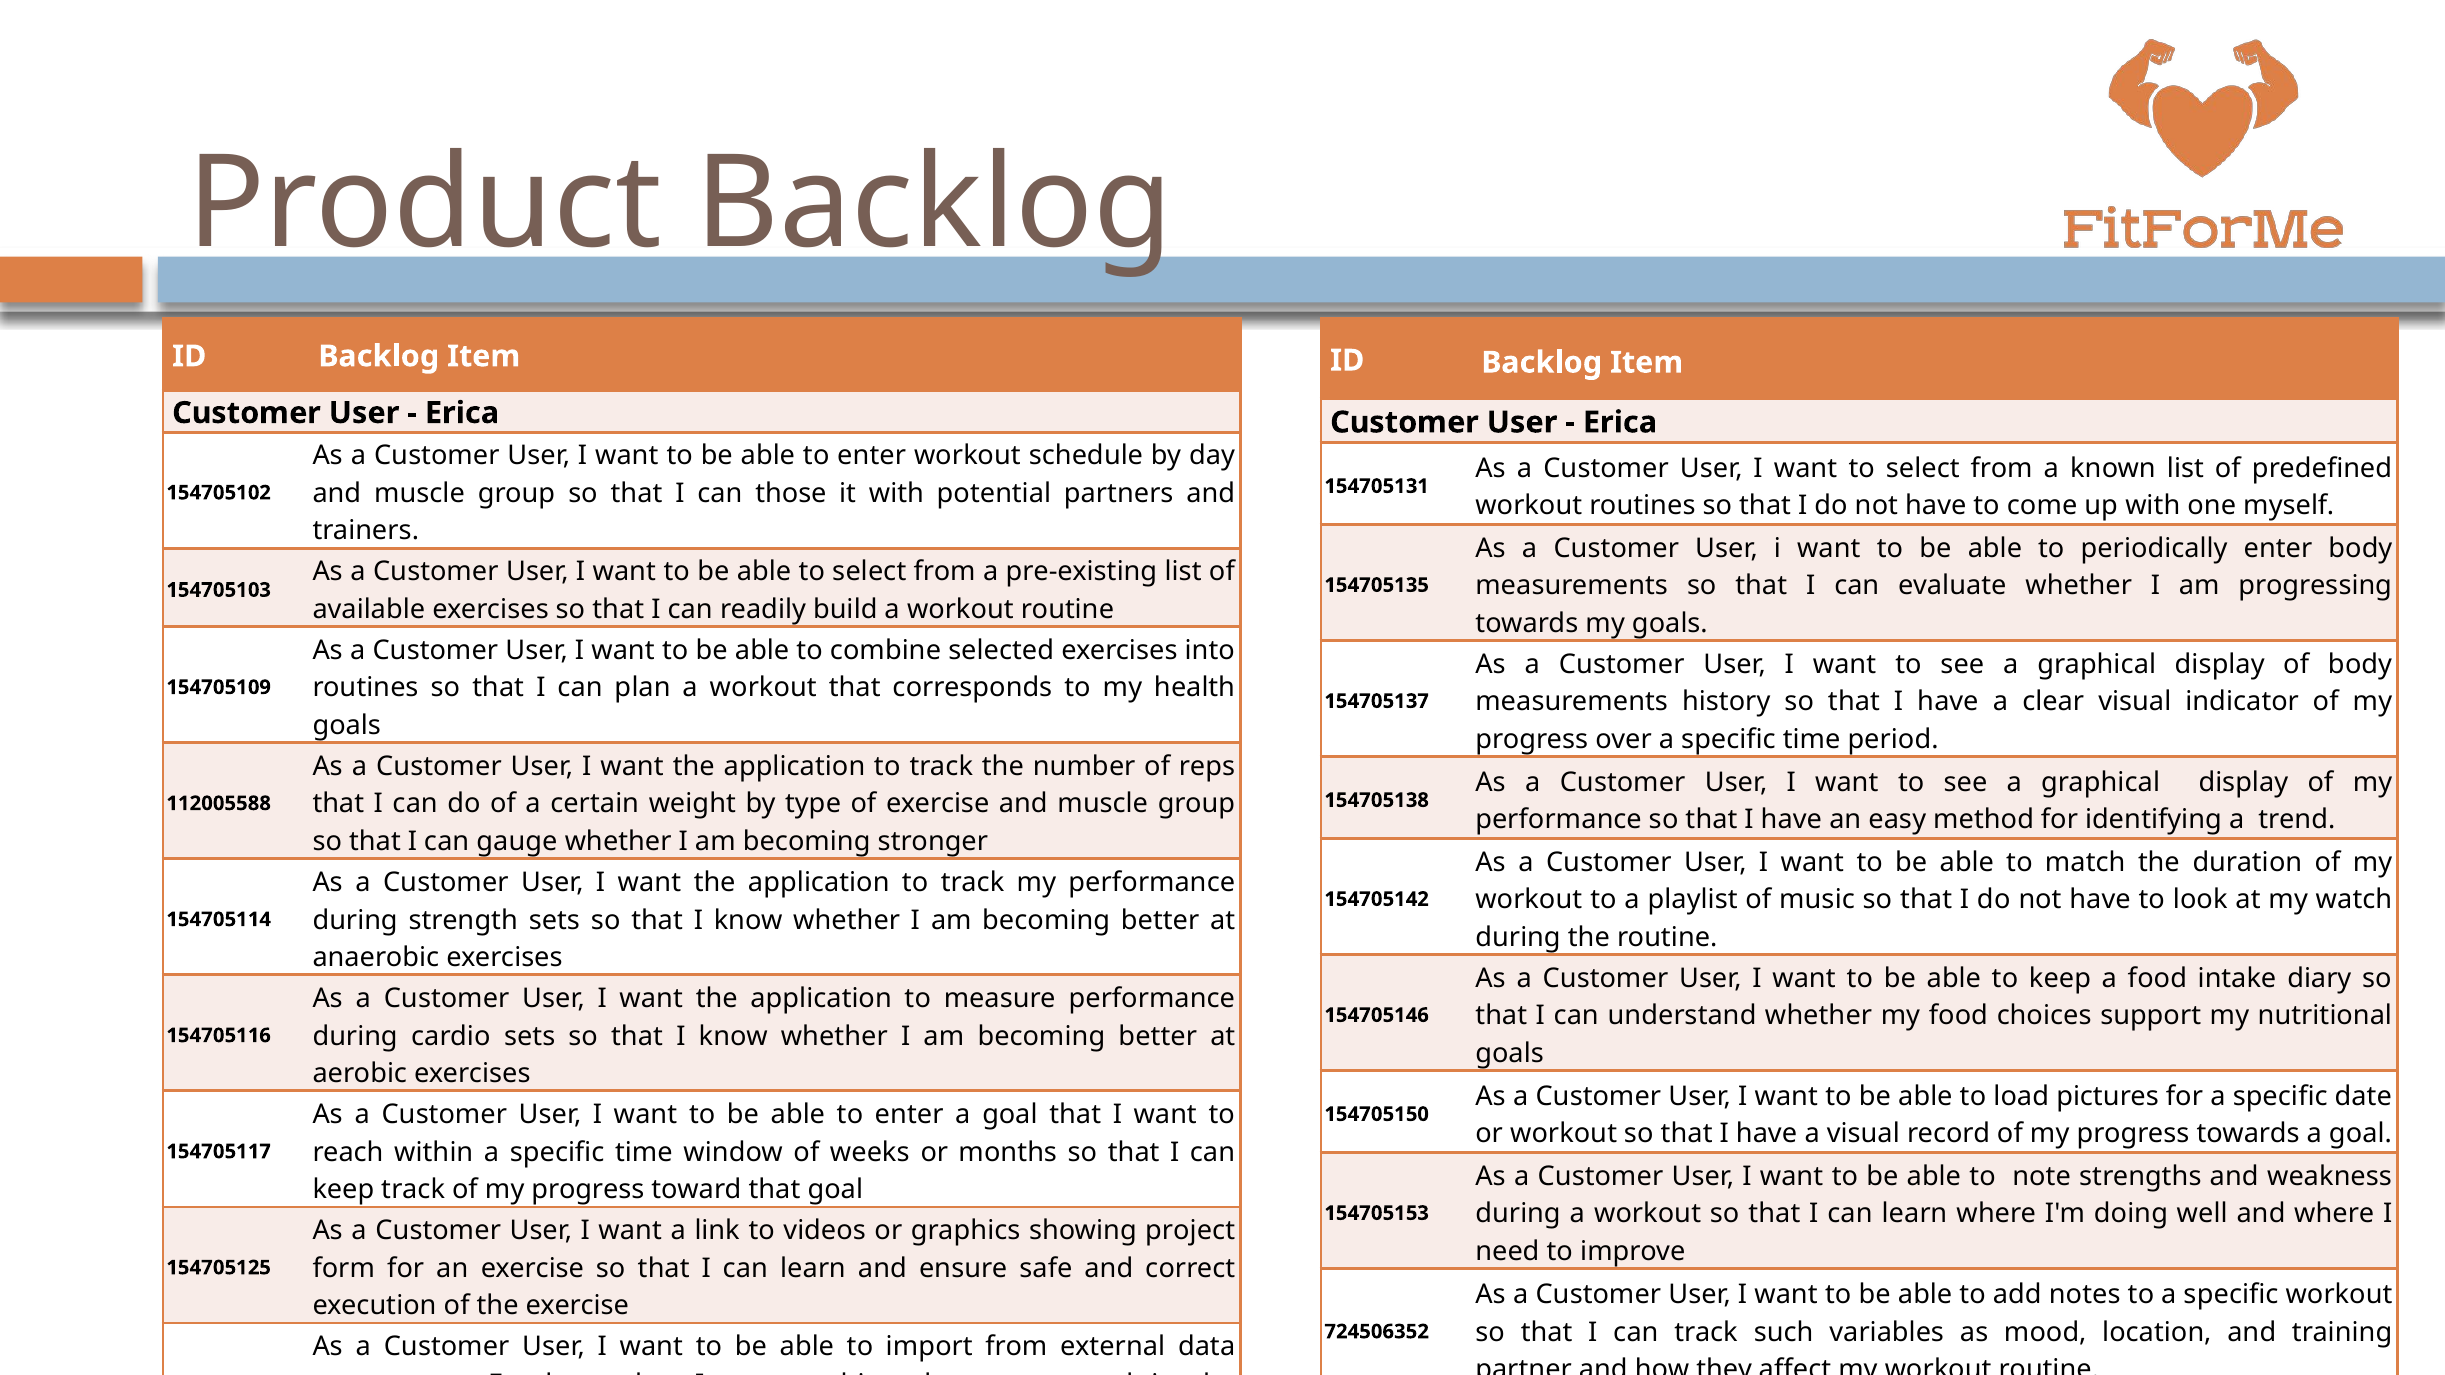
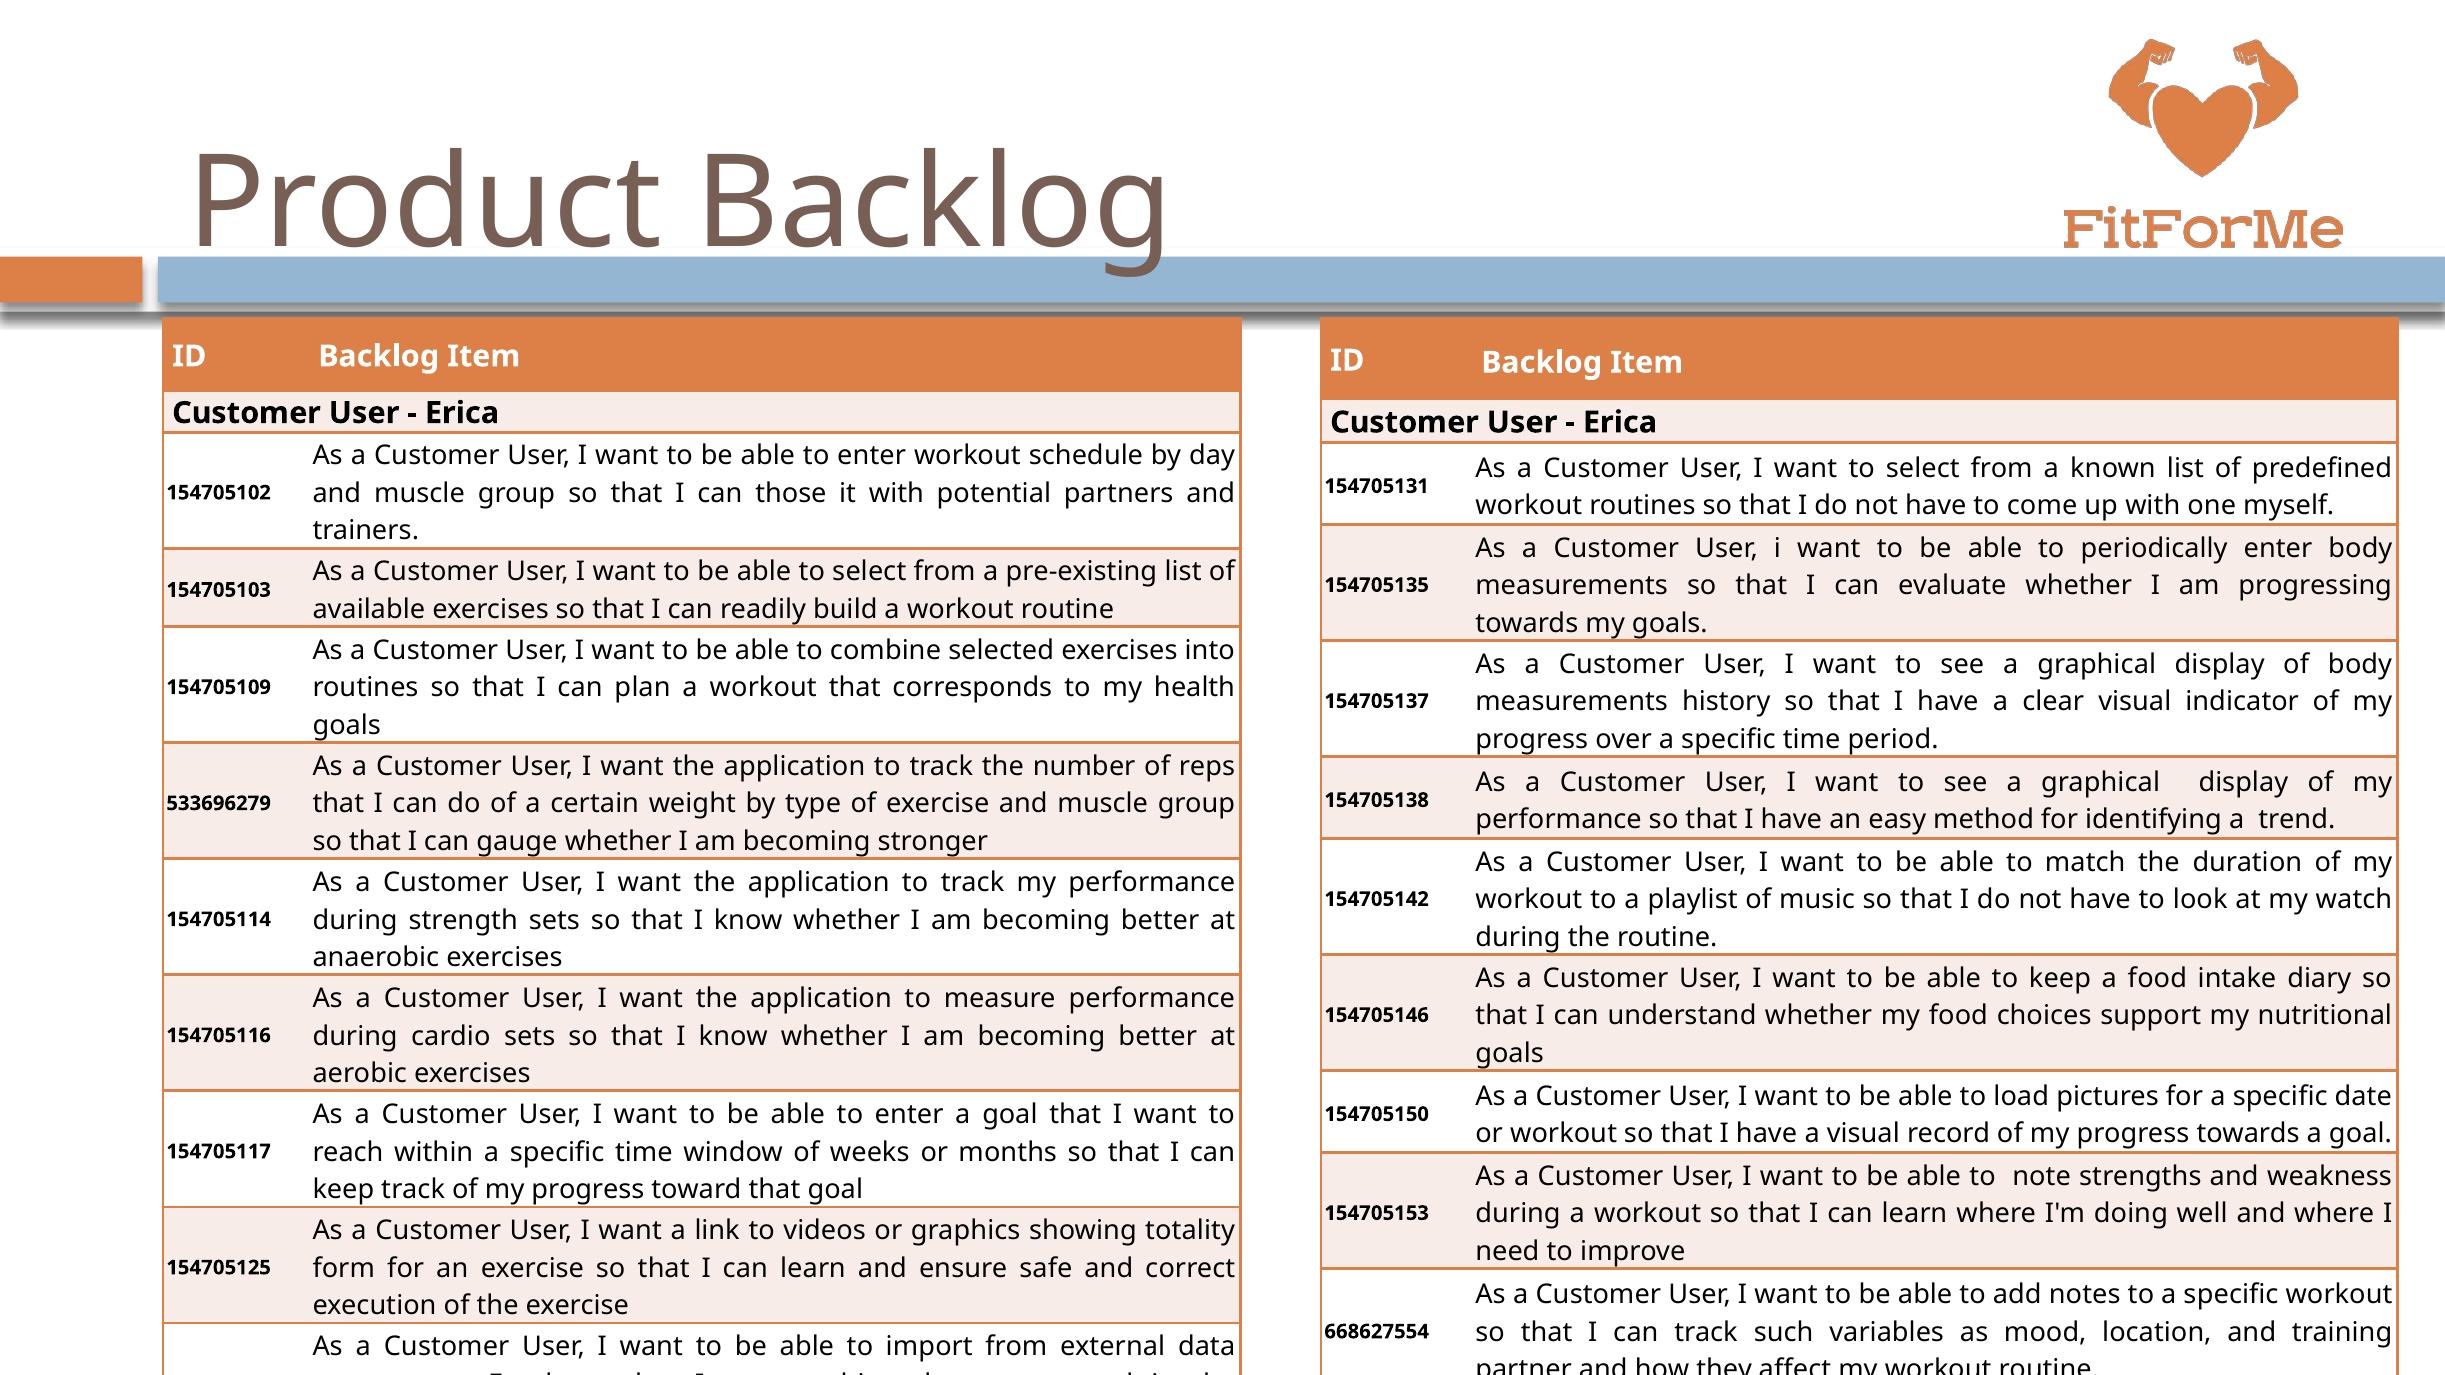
112005588: 112005588 -> 533696279
project: project -> totality
724506352: 724506352 -> 668627554
